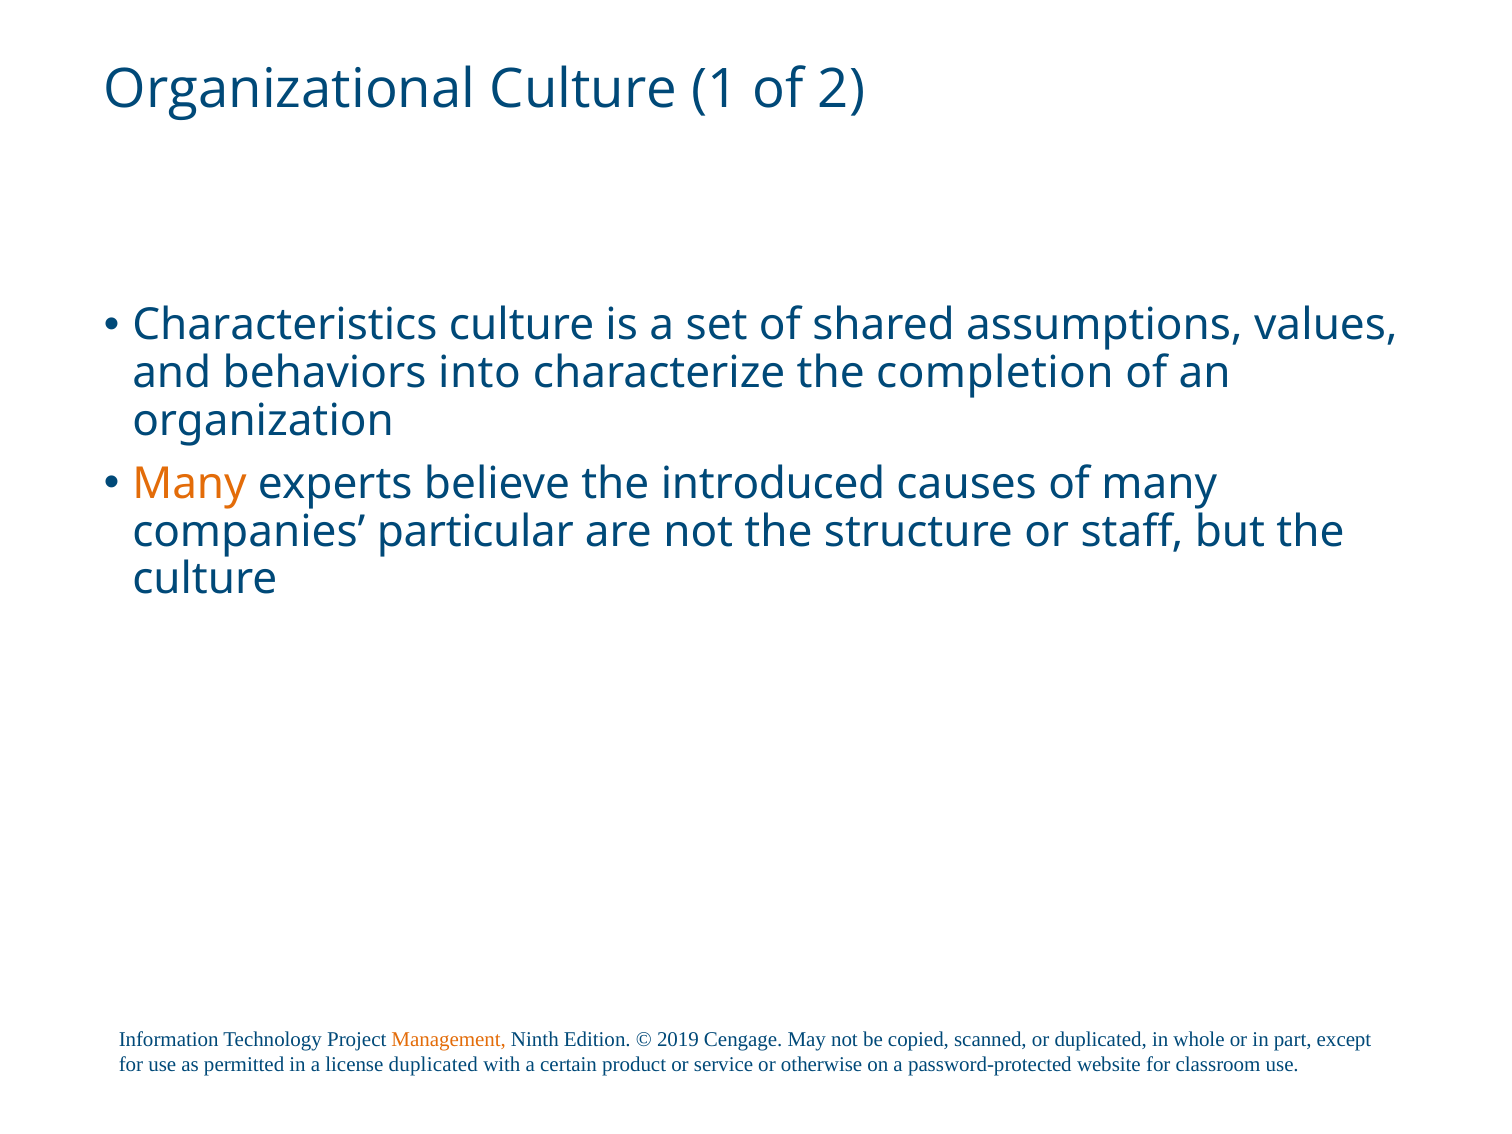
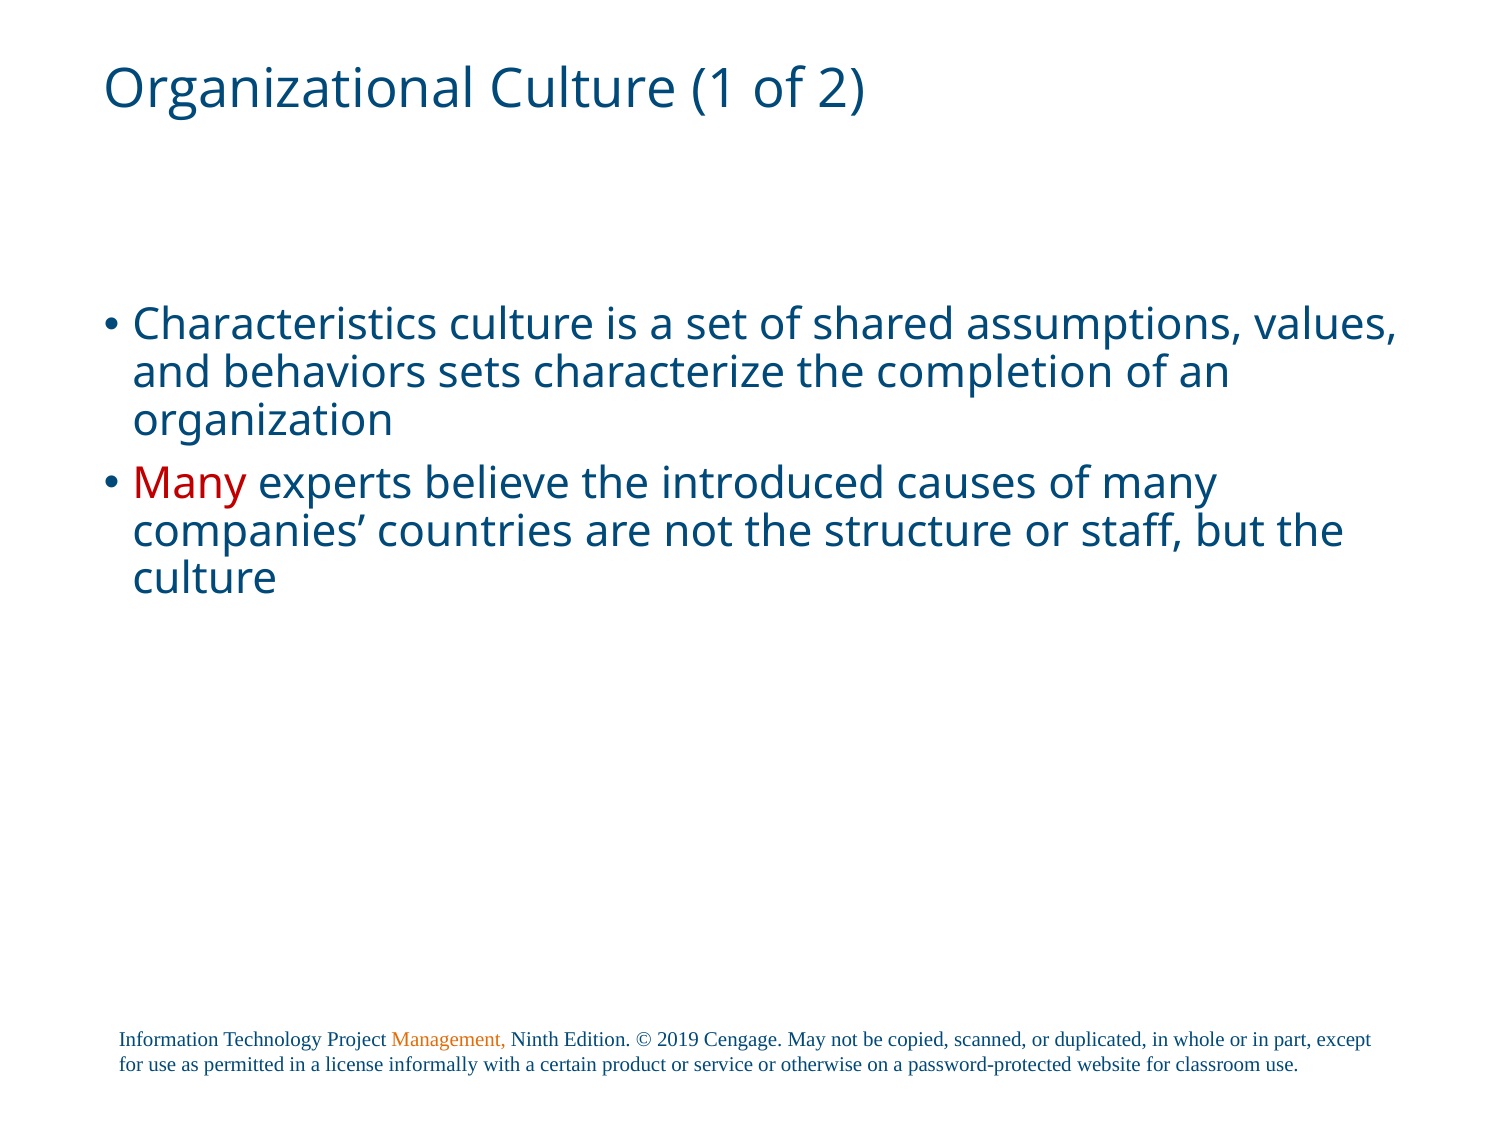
into: into -> sets
Many at (189, 484) colour: orange -> red
particular: particular -> countries
license duplicated: duplicated -> informally
